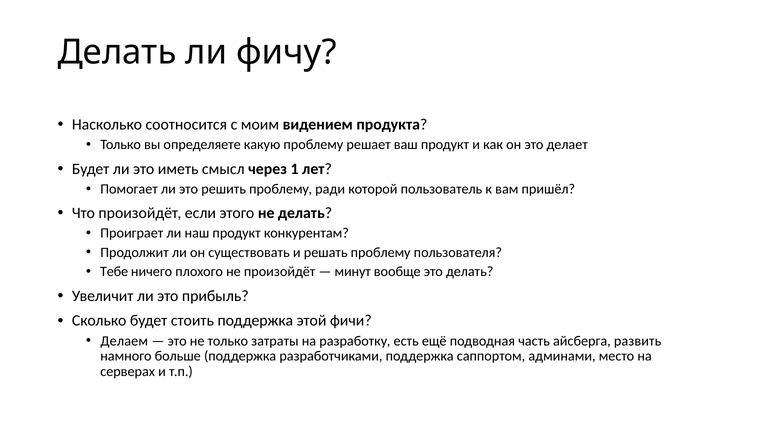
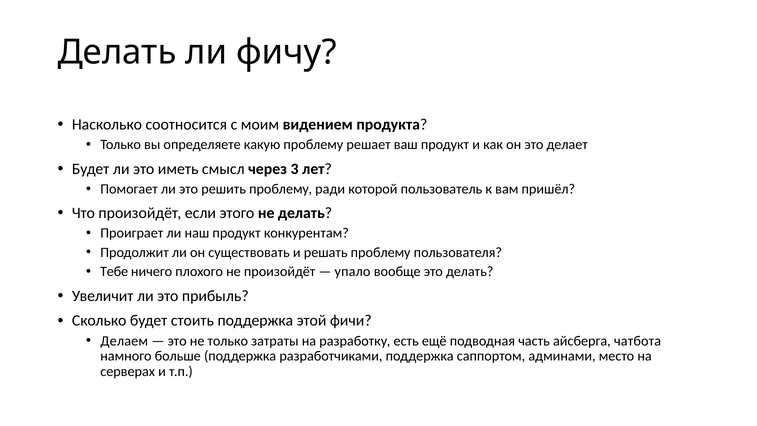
1: 1 -> 3
минут: минут -> упало
развить: развить -> чатбота
